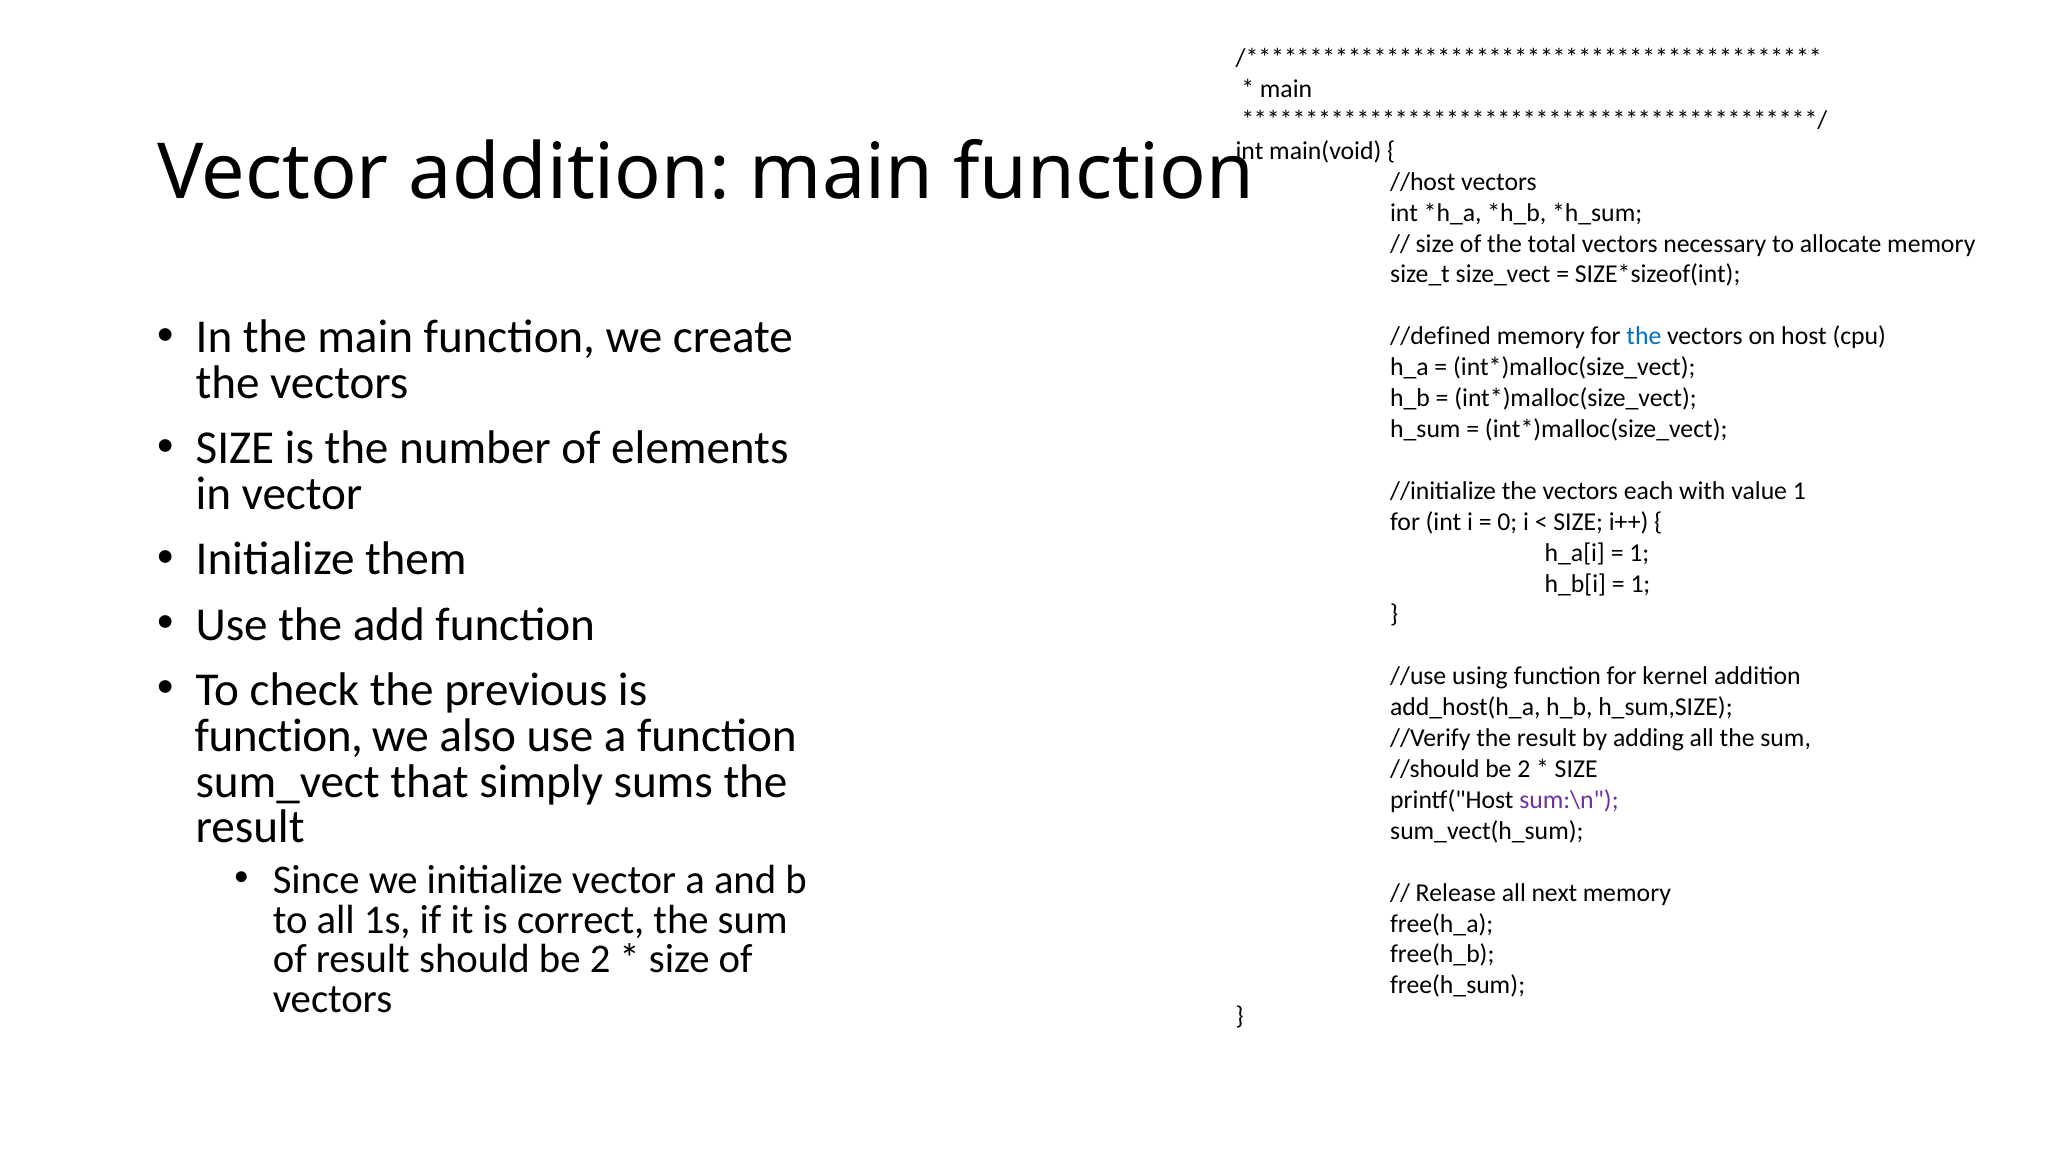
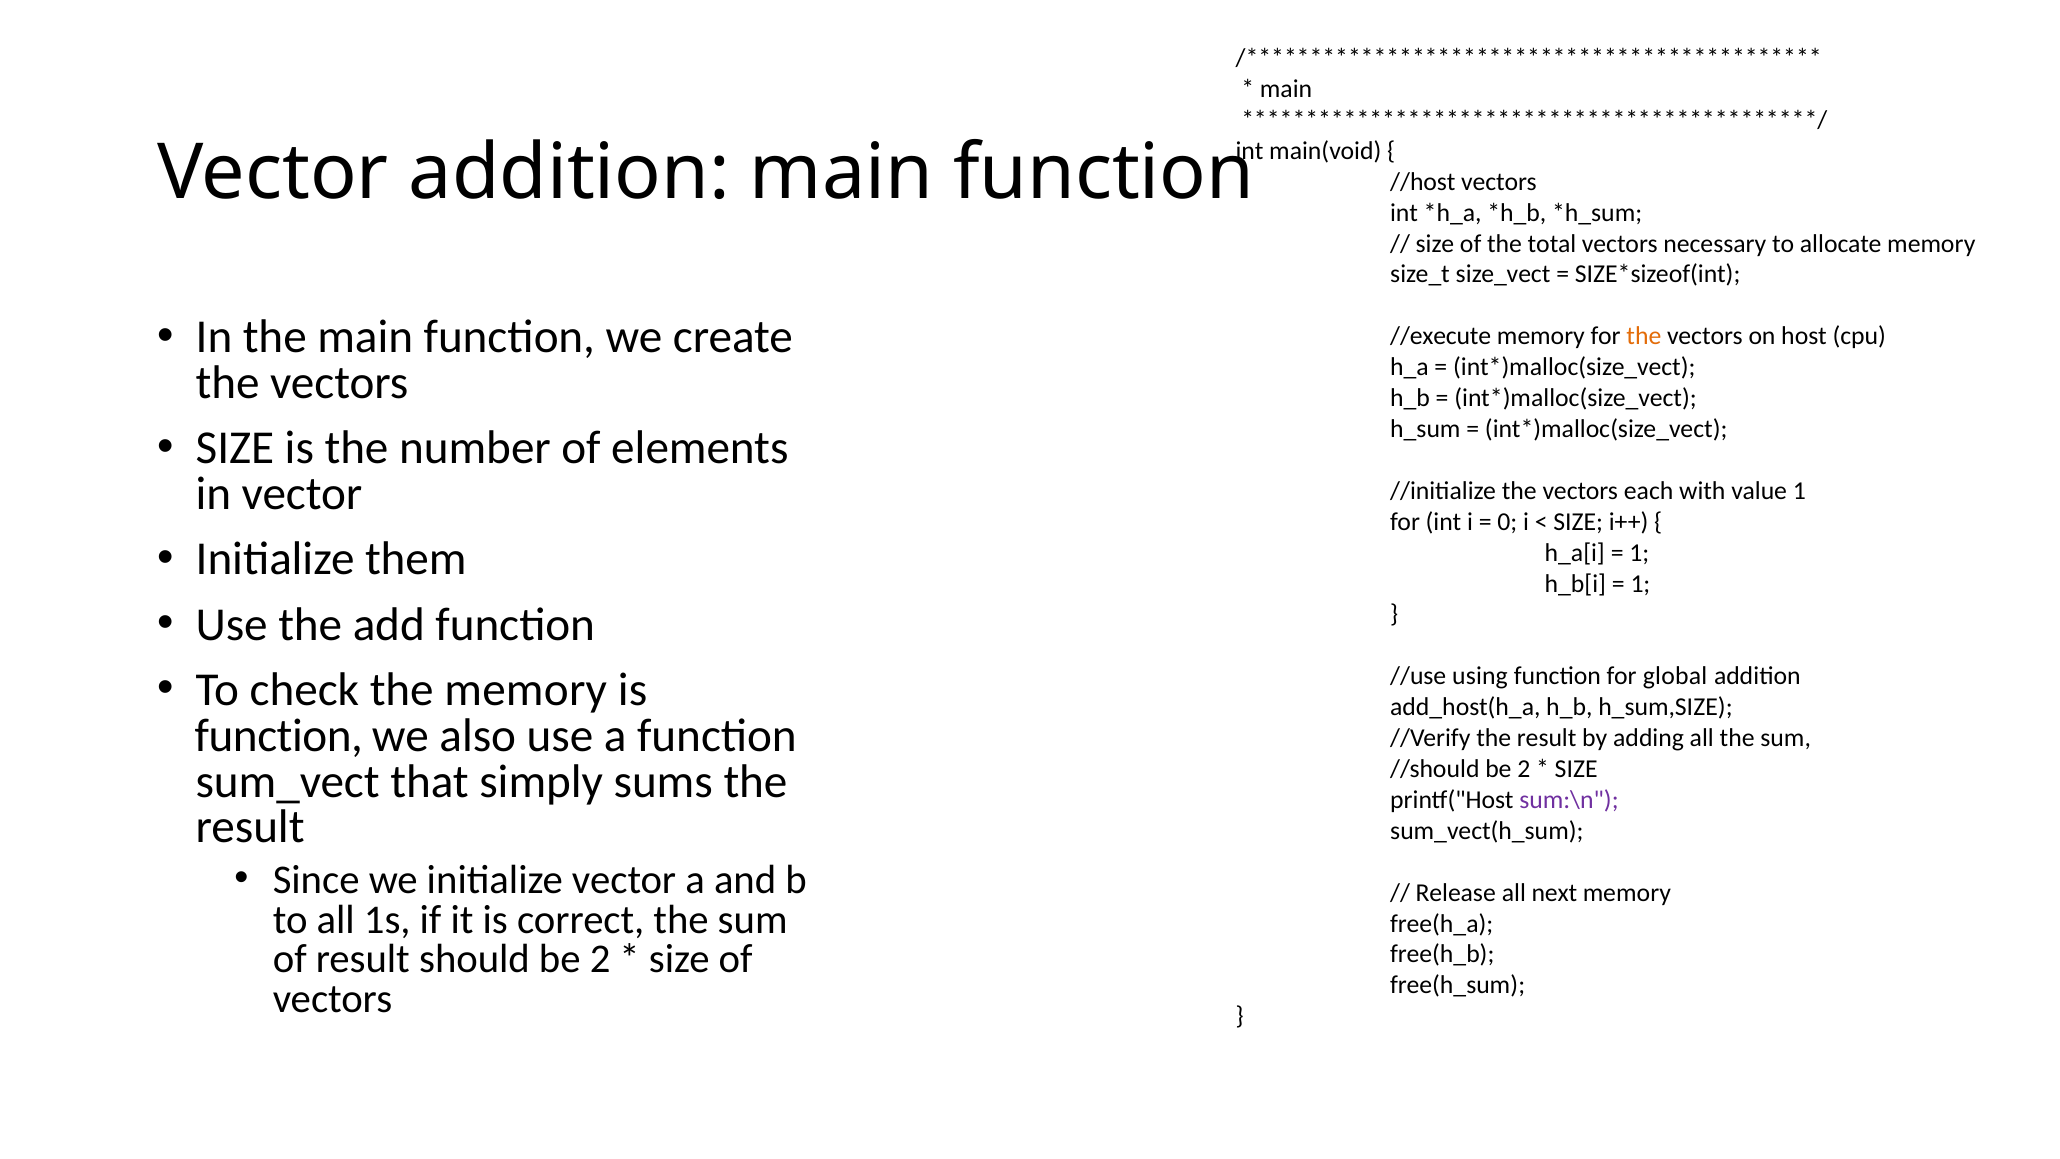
//defined: //defined -> //execute
the at (1644, 336) colour: blue -> orange
the previous: previous -> memory
kernel: kernel -> global
